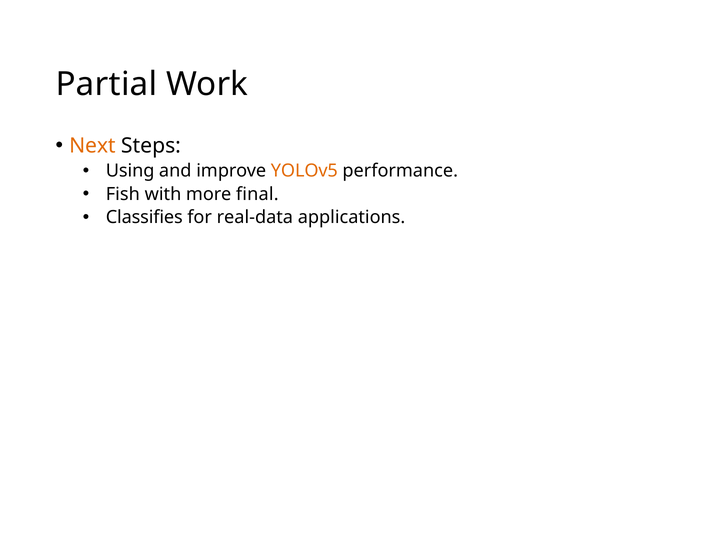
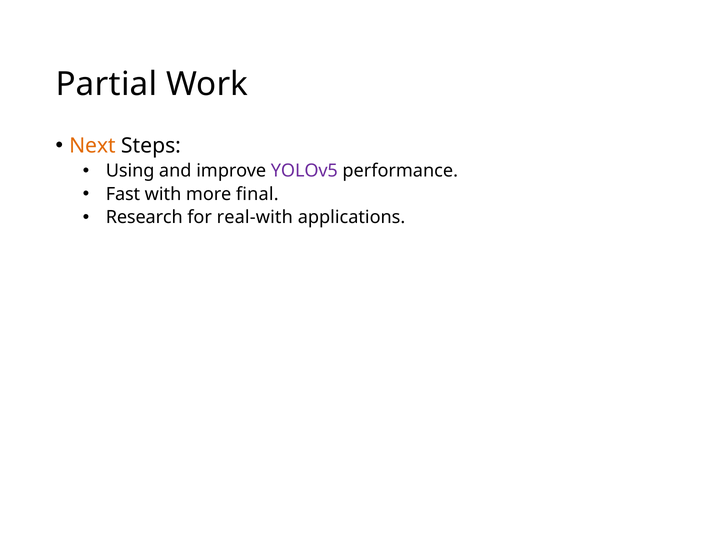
YOLOv5 colour: orange -> purple
Fish: Fish -> Fast
Classifies: Classifies -> Research
real-data: real-data -> real-with
